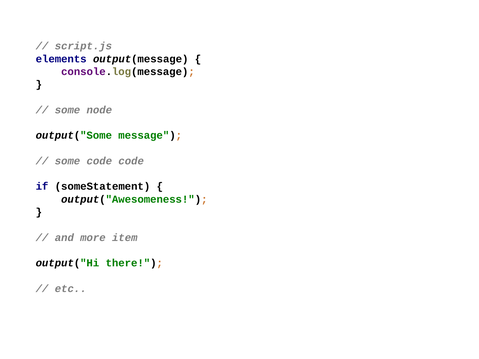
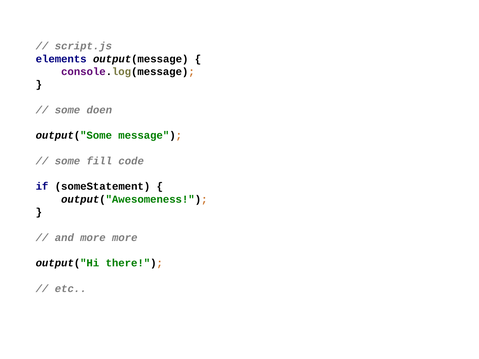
node: node -> doen
some code: code -> fill
more item: item -> more
